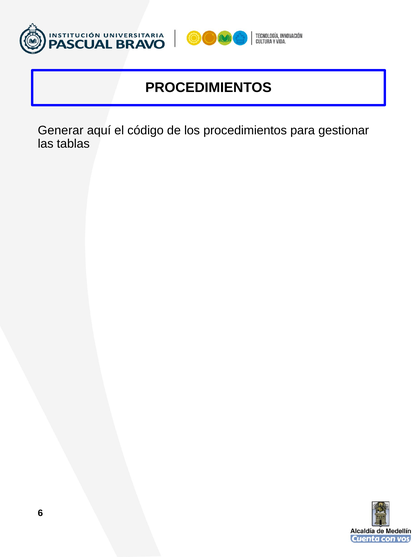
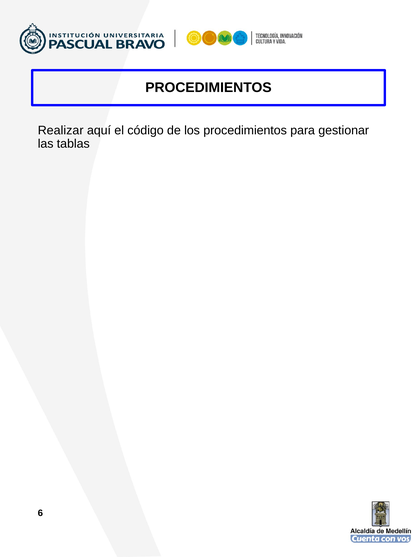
Generar: Generar -> Realizar
